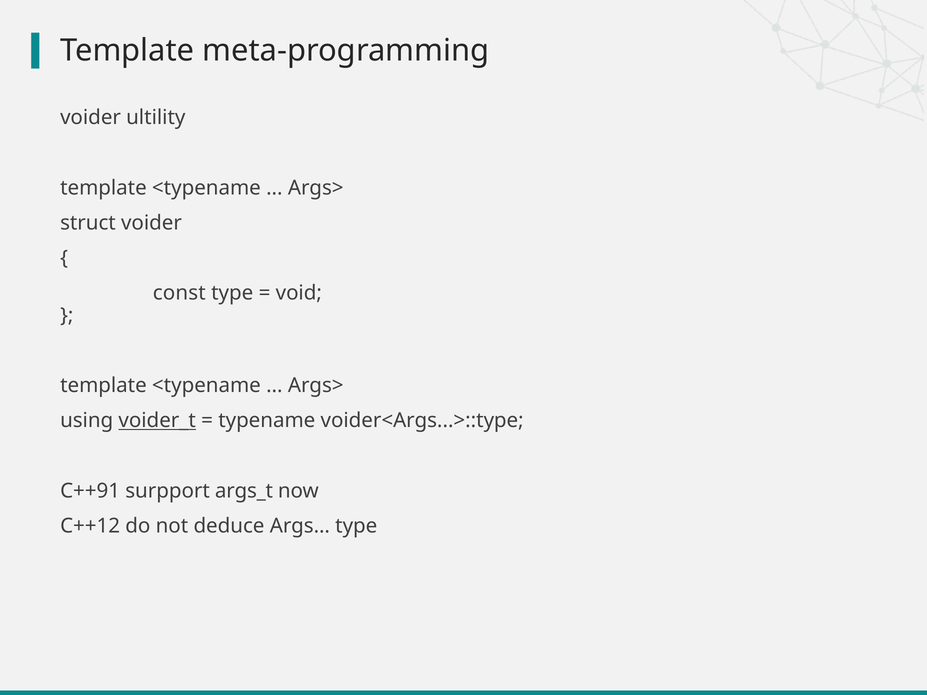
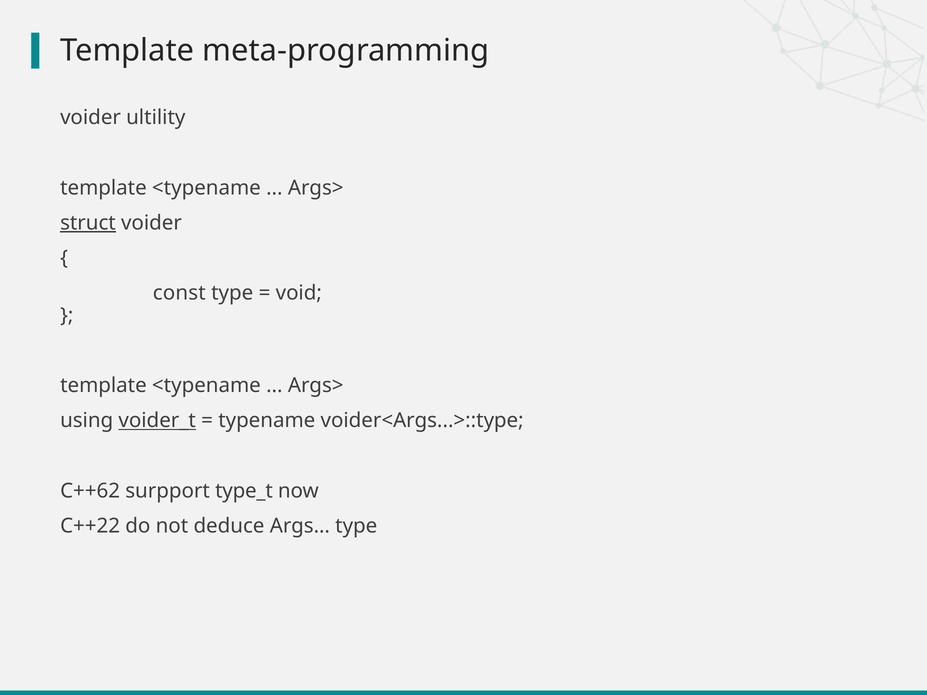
struct underline: none -> present
C++91: C++91 -> C++62
args_t: args_t -> type_t
C++12: C++12 -> C++22
